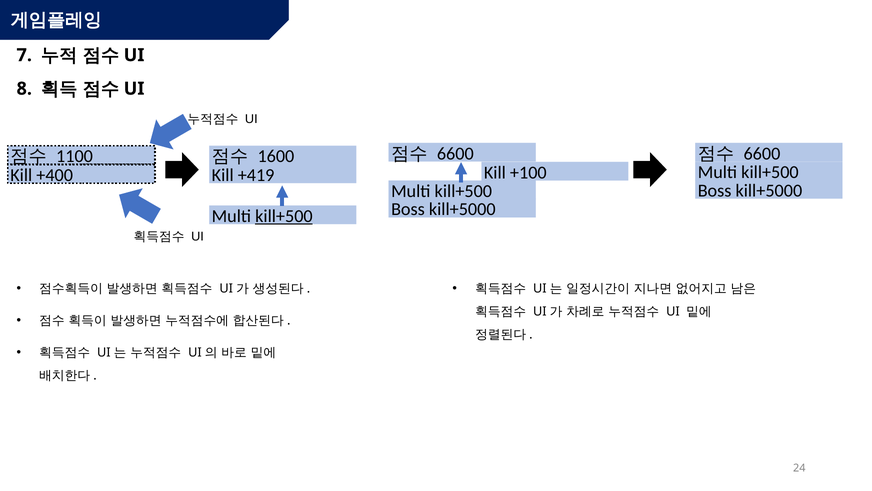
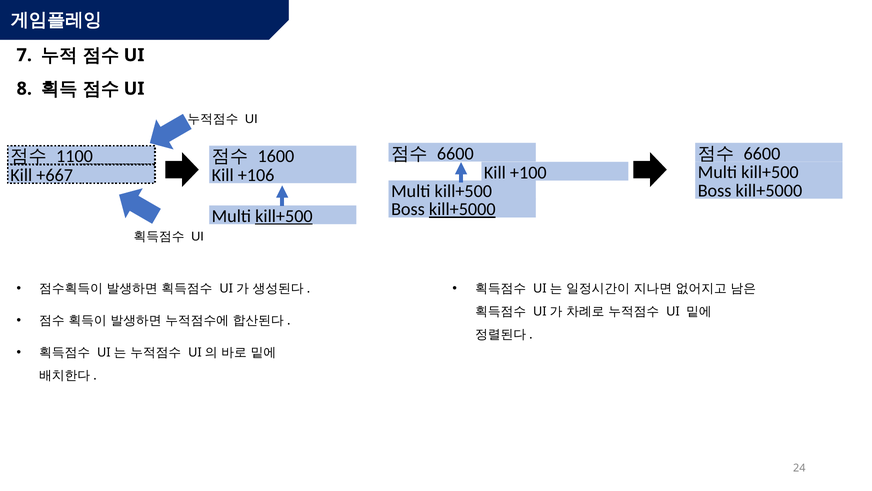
+400: +400 -> +667
+419: +419 -> +106
kill+5000 at (462, 209) underline: none -> present
